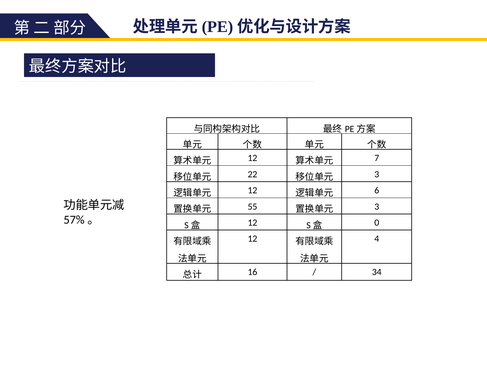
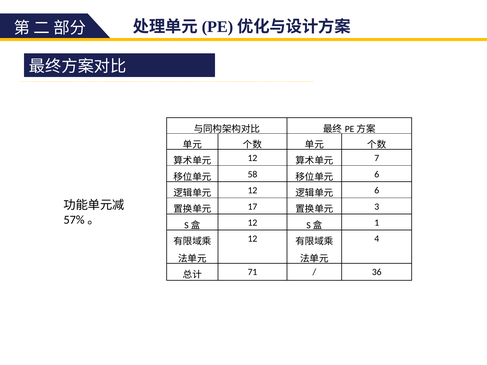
22: 22 -> 58
3 at (377, 174): 3 -> 6
55: 55 -> 17
0: 0 -> 1
16: 16 -> 71
34: 34 -> 36
